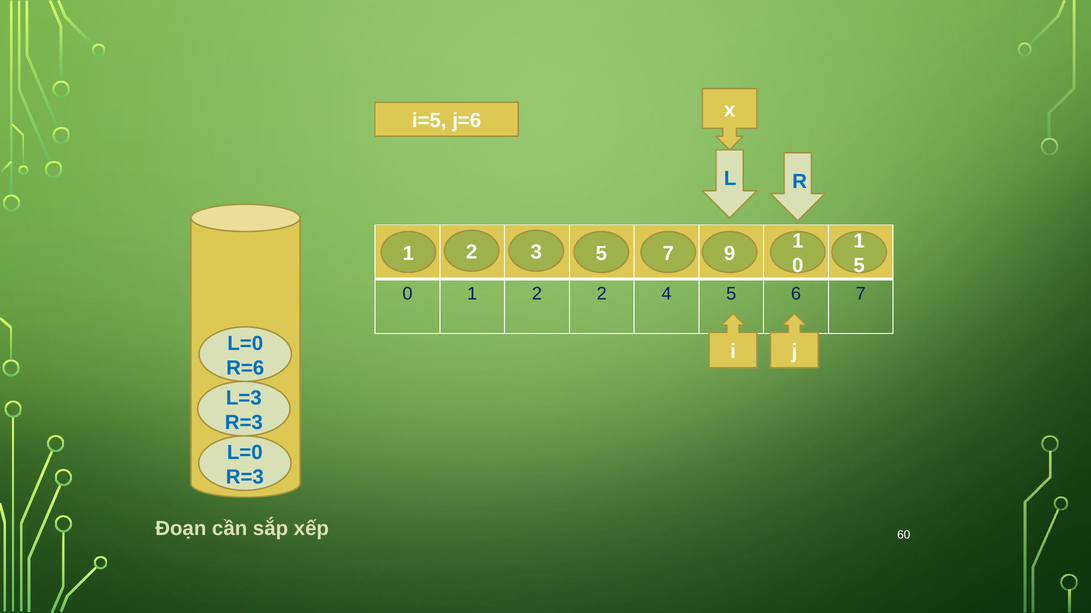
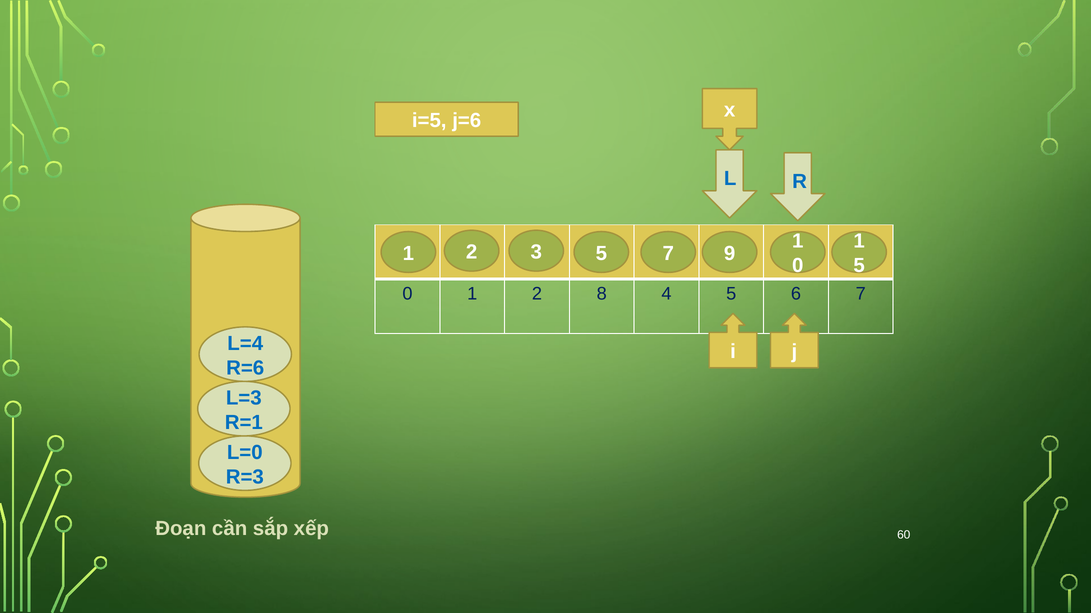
2 2: 2 -> 8
L=0 at (245, 344): L=0 -> L=4
R=3 at (244, 423): R=3 -> R=1
